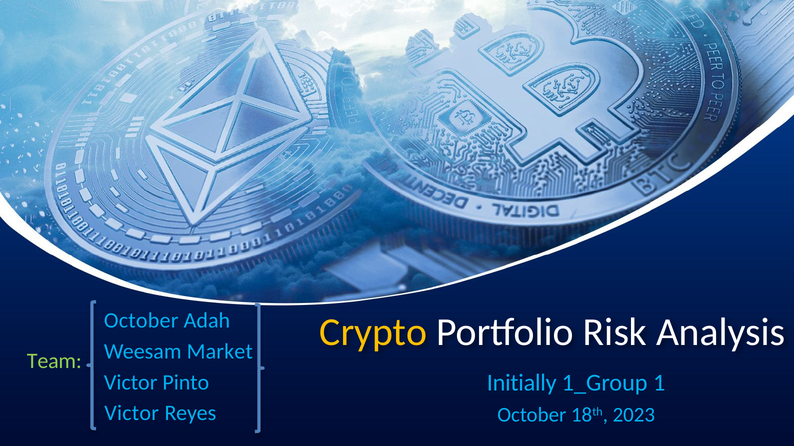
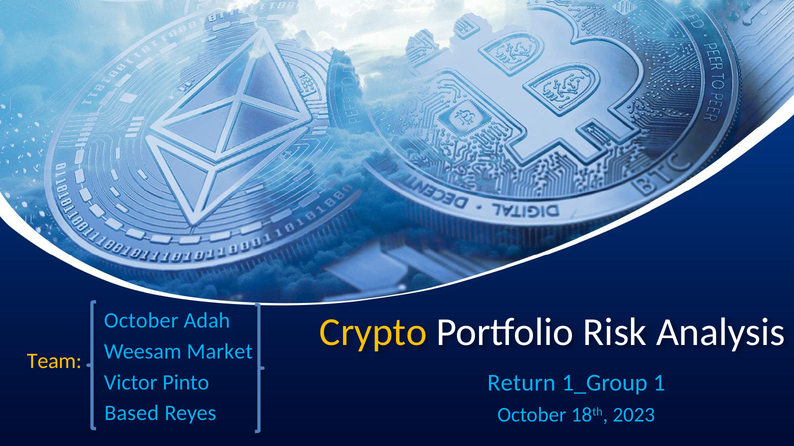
Team colour: light green -> yellow
Initially: Initially -> Return
Victor at (132, 414): Victor -> Based
